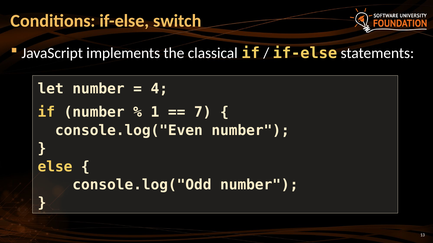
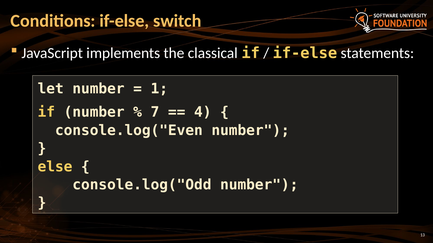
4: 4 -> 1
1: 1 -> 7
7: 7 -> 4
